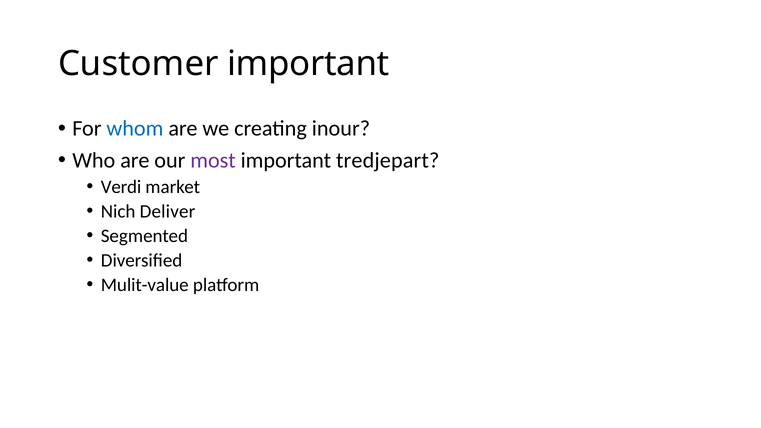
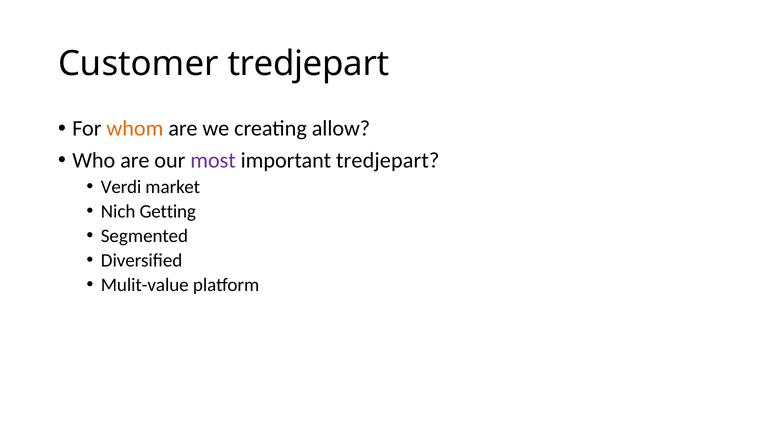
Customer important: important -> tredjepart
whom colour: blue -> orange
inour: inour -> allow
Deliver: Deliver -> Getting
